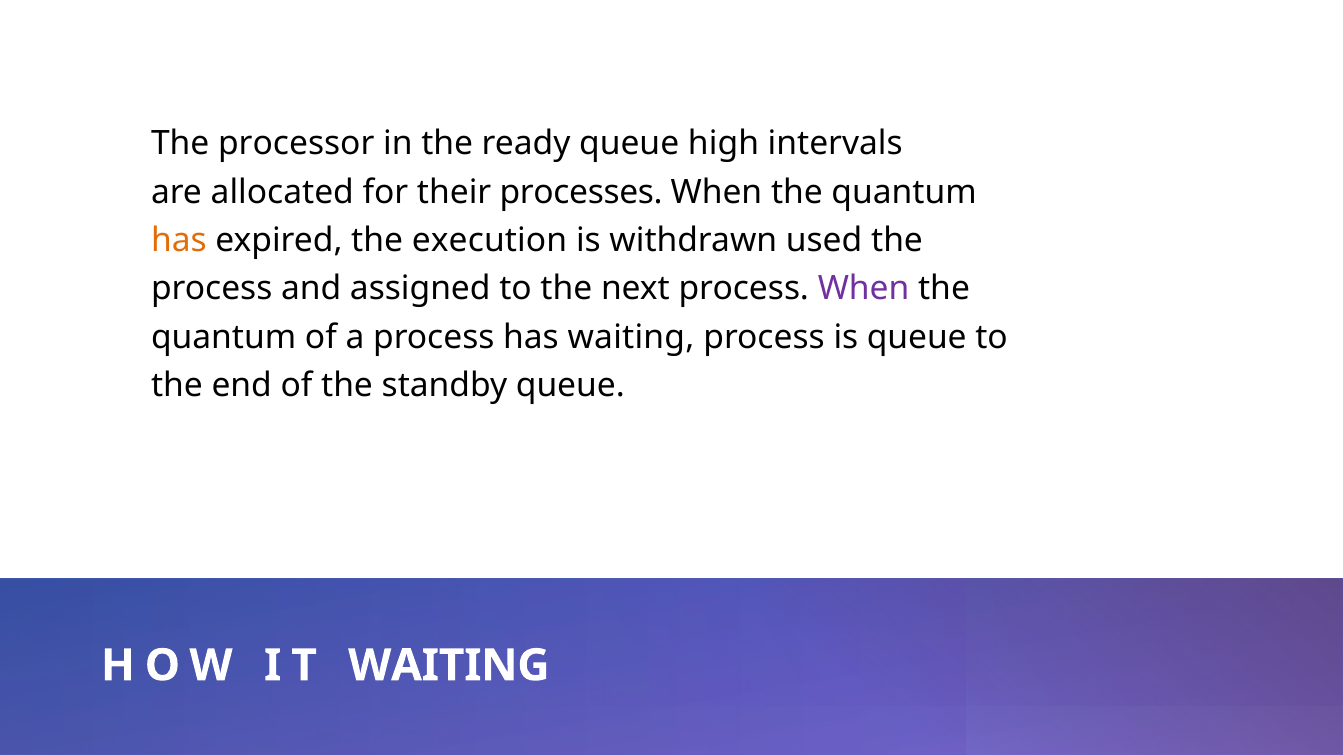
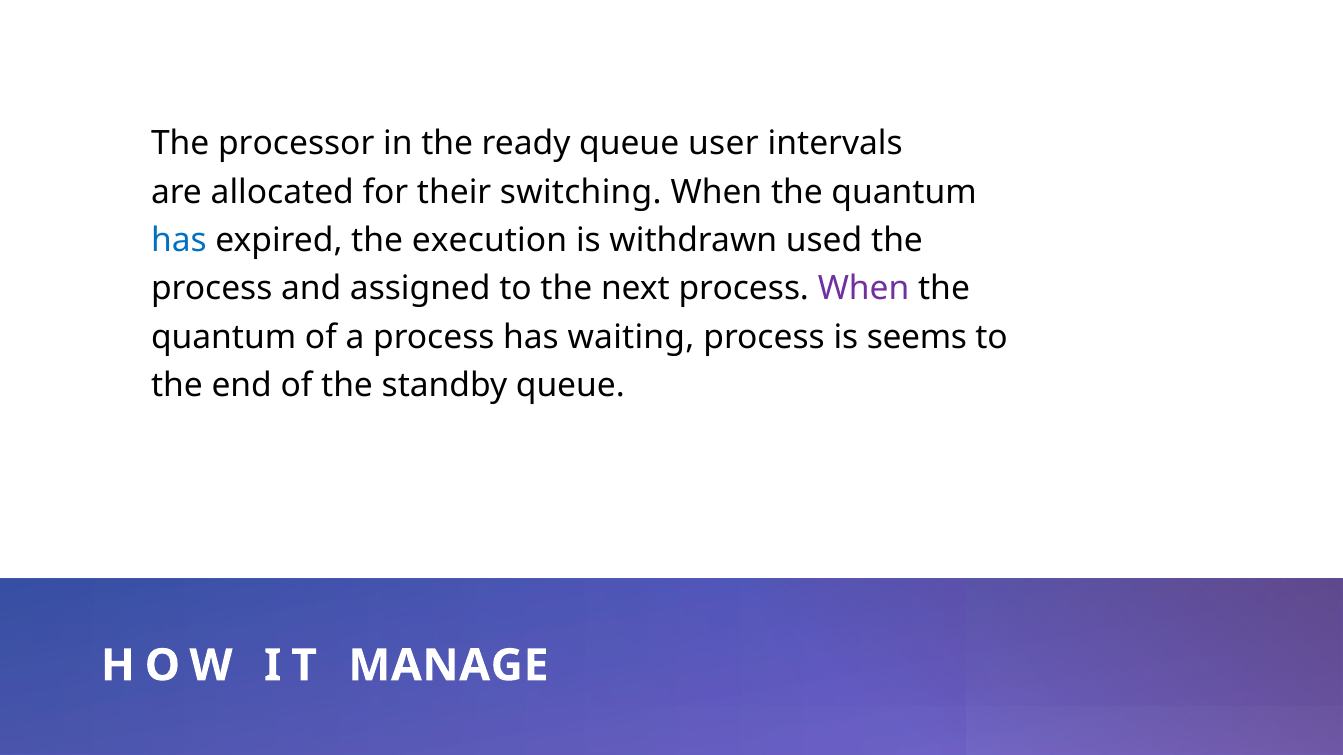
high: high -> user
processes: processes -> switching
has at (179, 241) colour: orange -> blue
is queue: queue -> seems
IT WAITING: WAITING -> MANAGE
